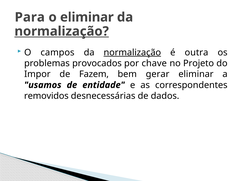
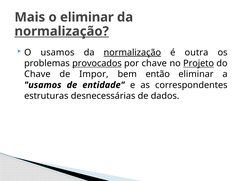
Para: Para -> Mais
O campos: campos -> usamos
provocados underline: none -> present
Projeto underline: none -> present
Impor at (37, 74): Impor -> Chave
Fazem: Fazem -> Impor
gerar: gerar -> então
removidos: removidos -> estruturas
